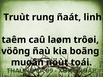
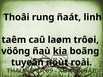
Truùt: Truùt -> Thoâi
kia underline: none -> present
muoân: muoân -> tuyeân
nöùt toái: toái -> roài
